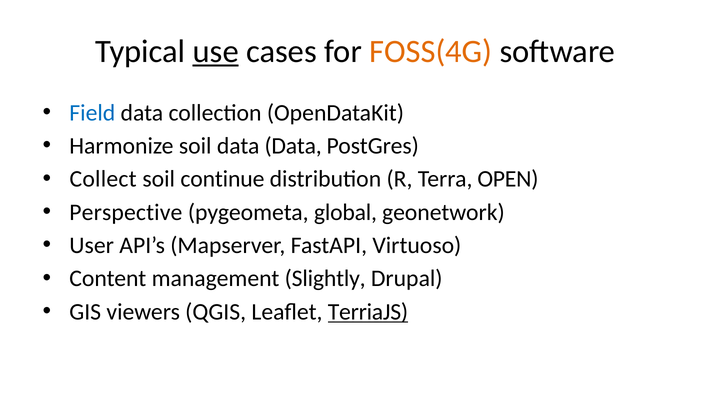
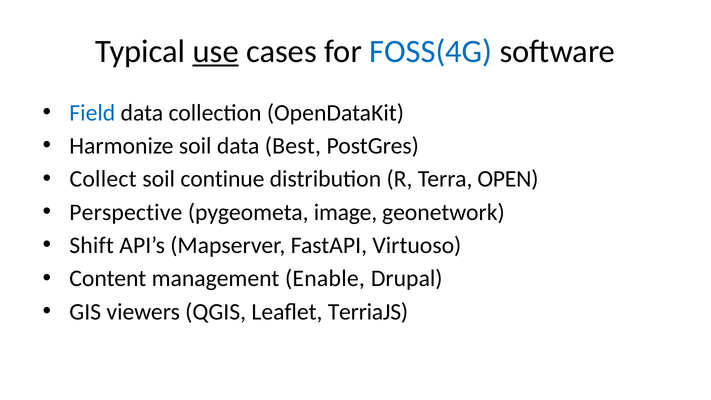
FOSS(4G colour: orange -> blue
data Data: Data -> Best
global: global -> image
User: User -> Shift
Slightly: Slightly -> Enable
TerriaJS underline: present -> none
